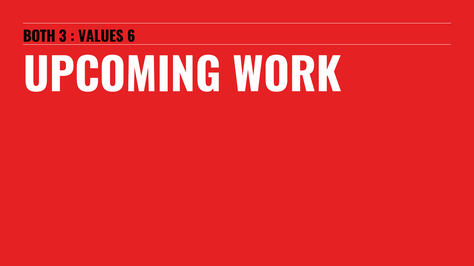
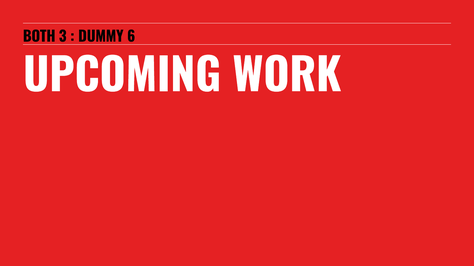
VALUES: VALUES -> DUMMY
